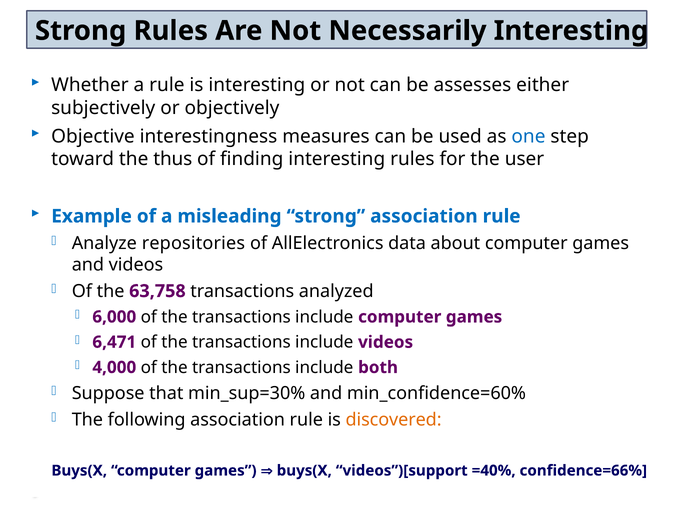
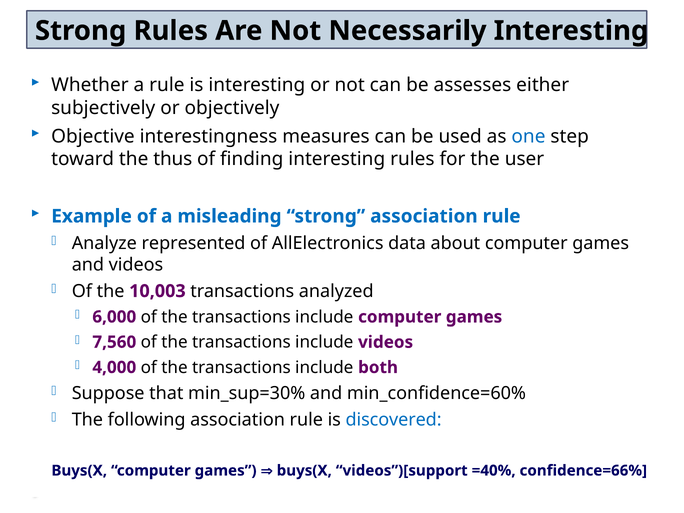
repositories: repositories -> represented
63,758: 63,758 -> 10,003
6,471: 6,471 -> 7,560
discovered colour: orange -> blue
